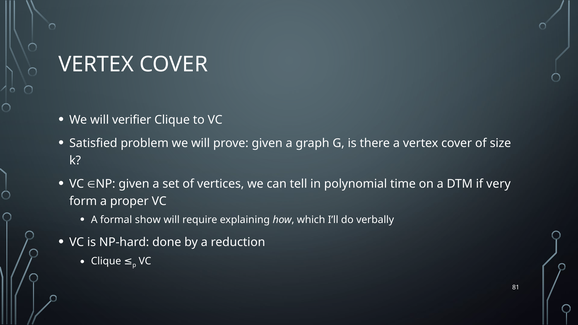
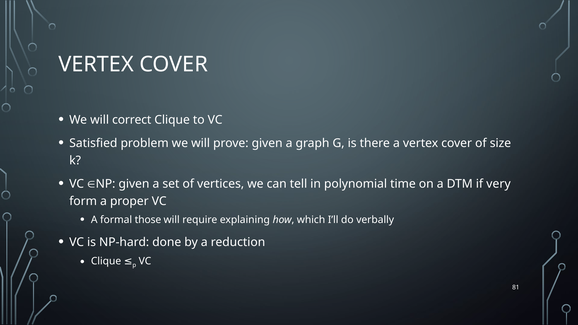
verifier: verifier -> correct
show: show -> those
